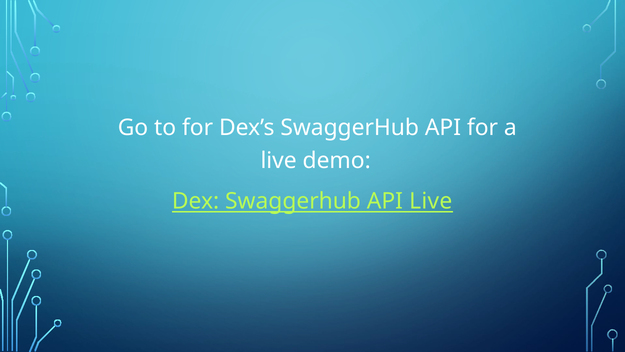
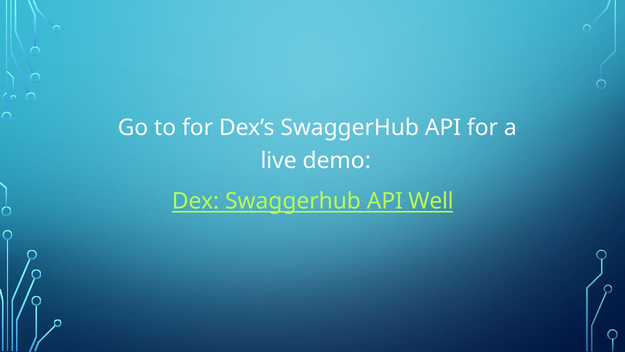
API Live: Live -> Well
